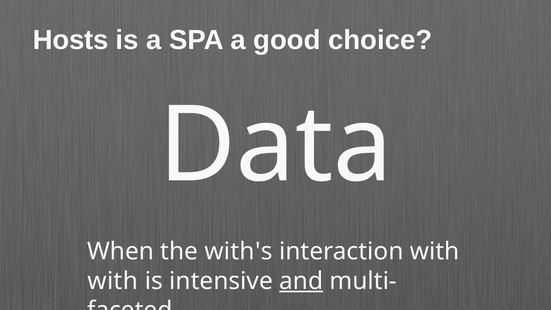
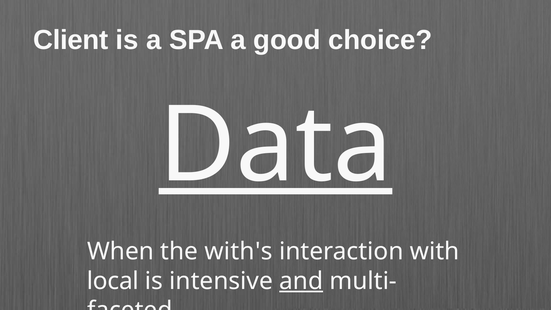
Hosts: Hosts -> Client
Data underline: none -> present
with at (113, 281): with -> local
